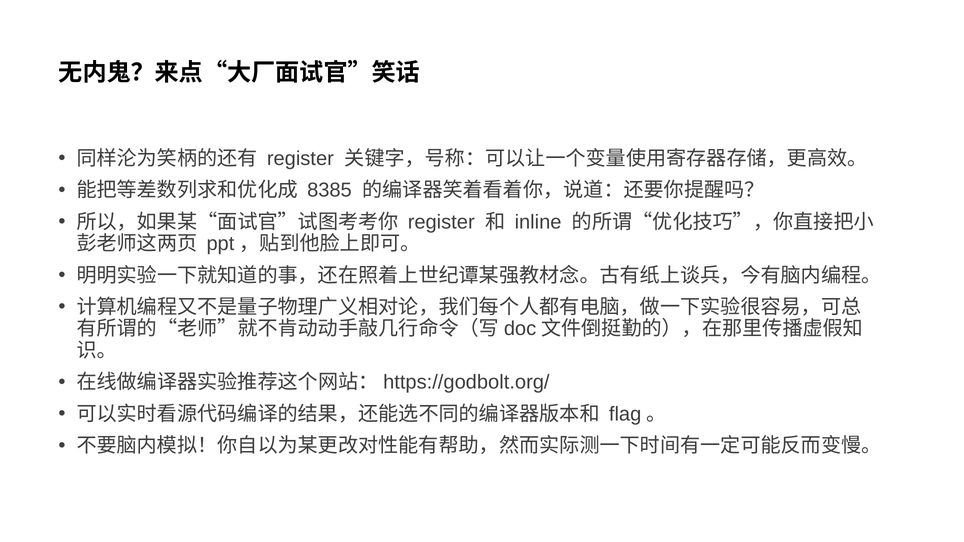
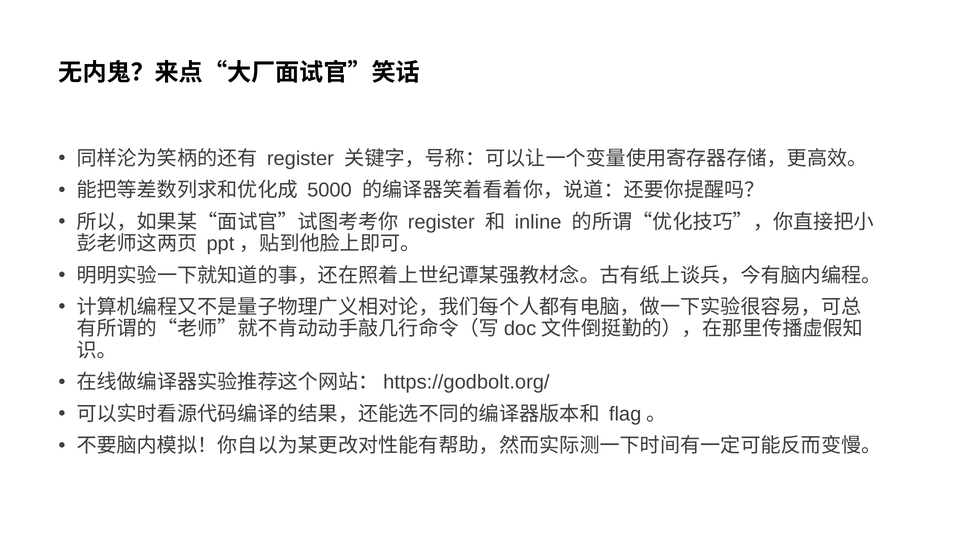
8385: 8385 -> 5000
